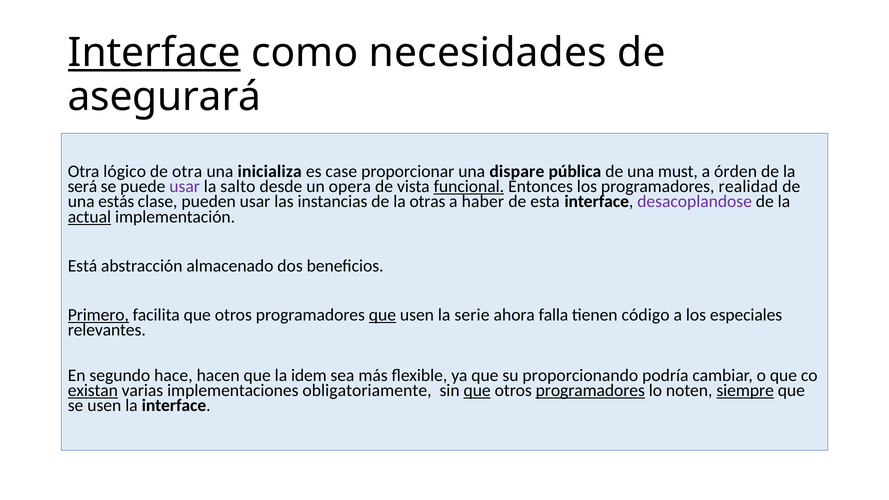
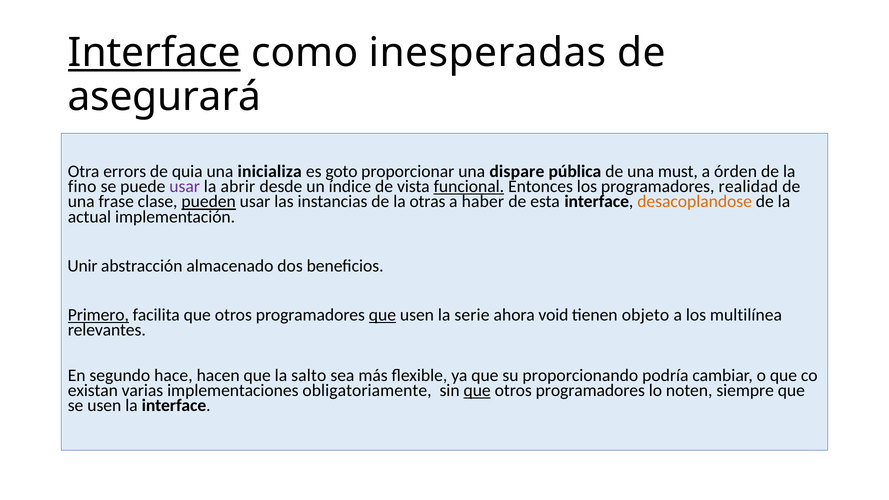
necesidades: necesidades -> inesperadas
lógico: lógico -> errors
de otra: otra -> quia
case: case -> goto
será: será -> fino
salto: salto -> abrir
opera: opera -> índice
estás: estás -> frase
pueden underline: none -> present
desacoplandose colour: purple -> orange
actual underline: present -> none
Está: Está -> Unir
falla: falla -> void
código: código -> objeto
especiales: especiales -> multilínea
idem: idem -> salto
existan underline: present -> none
programadores at (590, 390) underline: present -> none
siempre underline: present -> none
